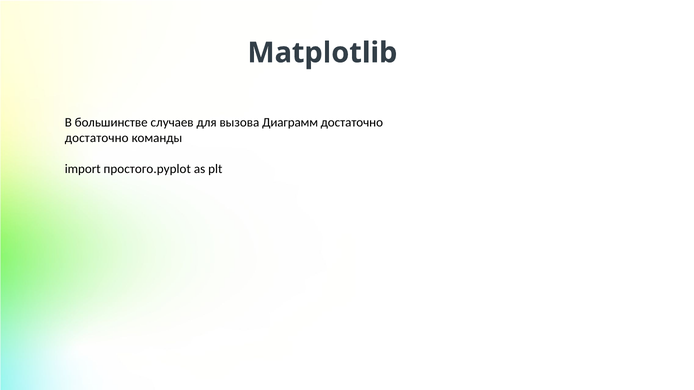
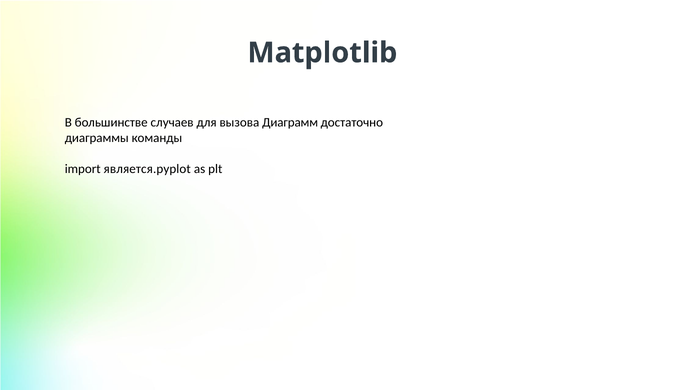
достаточно at (97, 138): достаточно -> диаграммы
простого.pyplot: простого.pyplot -> является.pyplot
